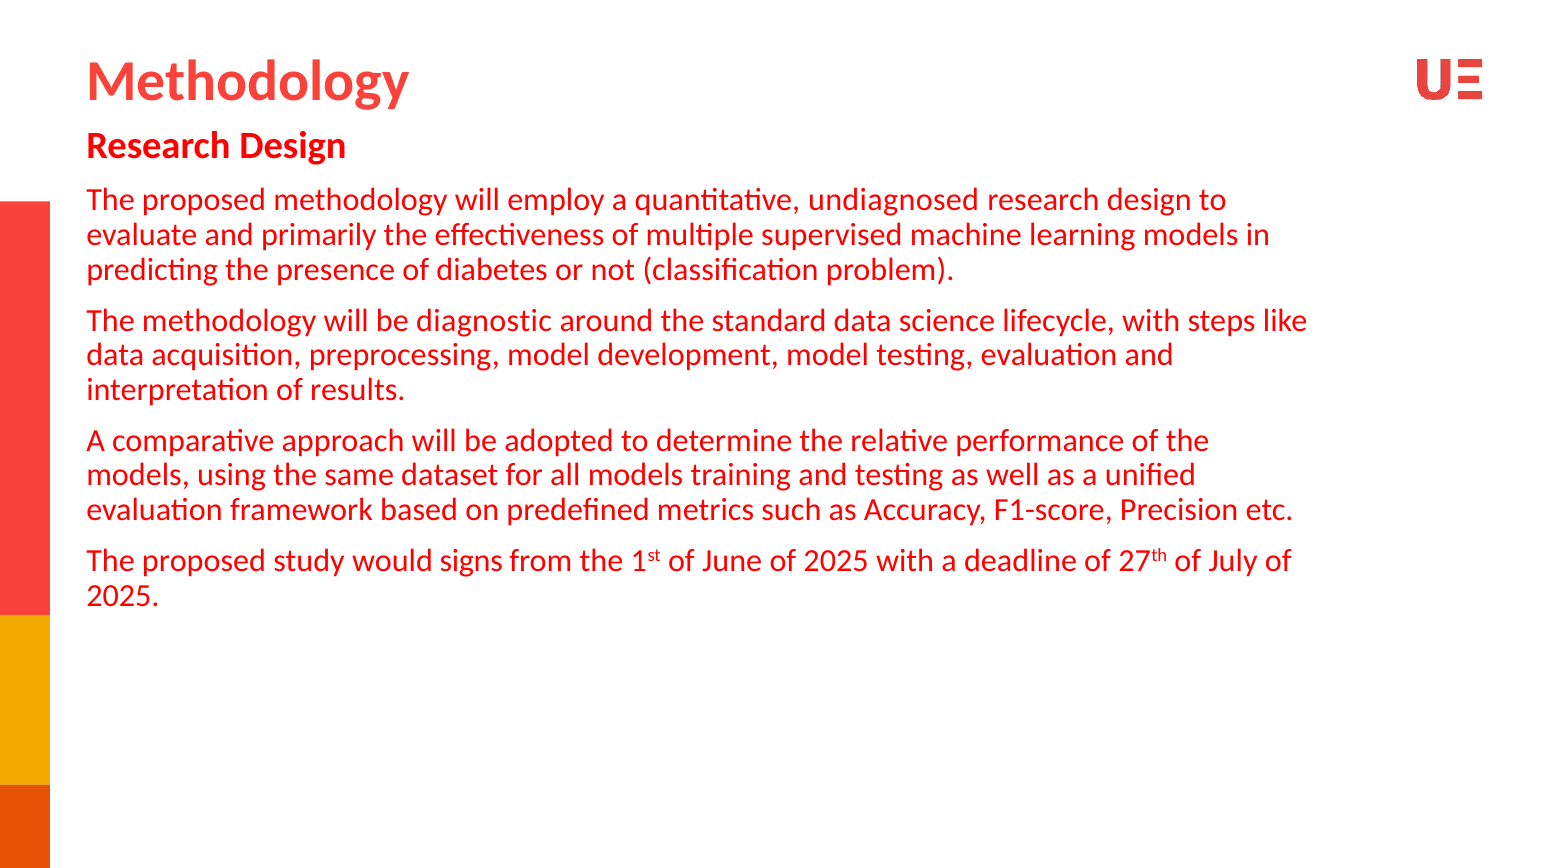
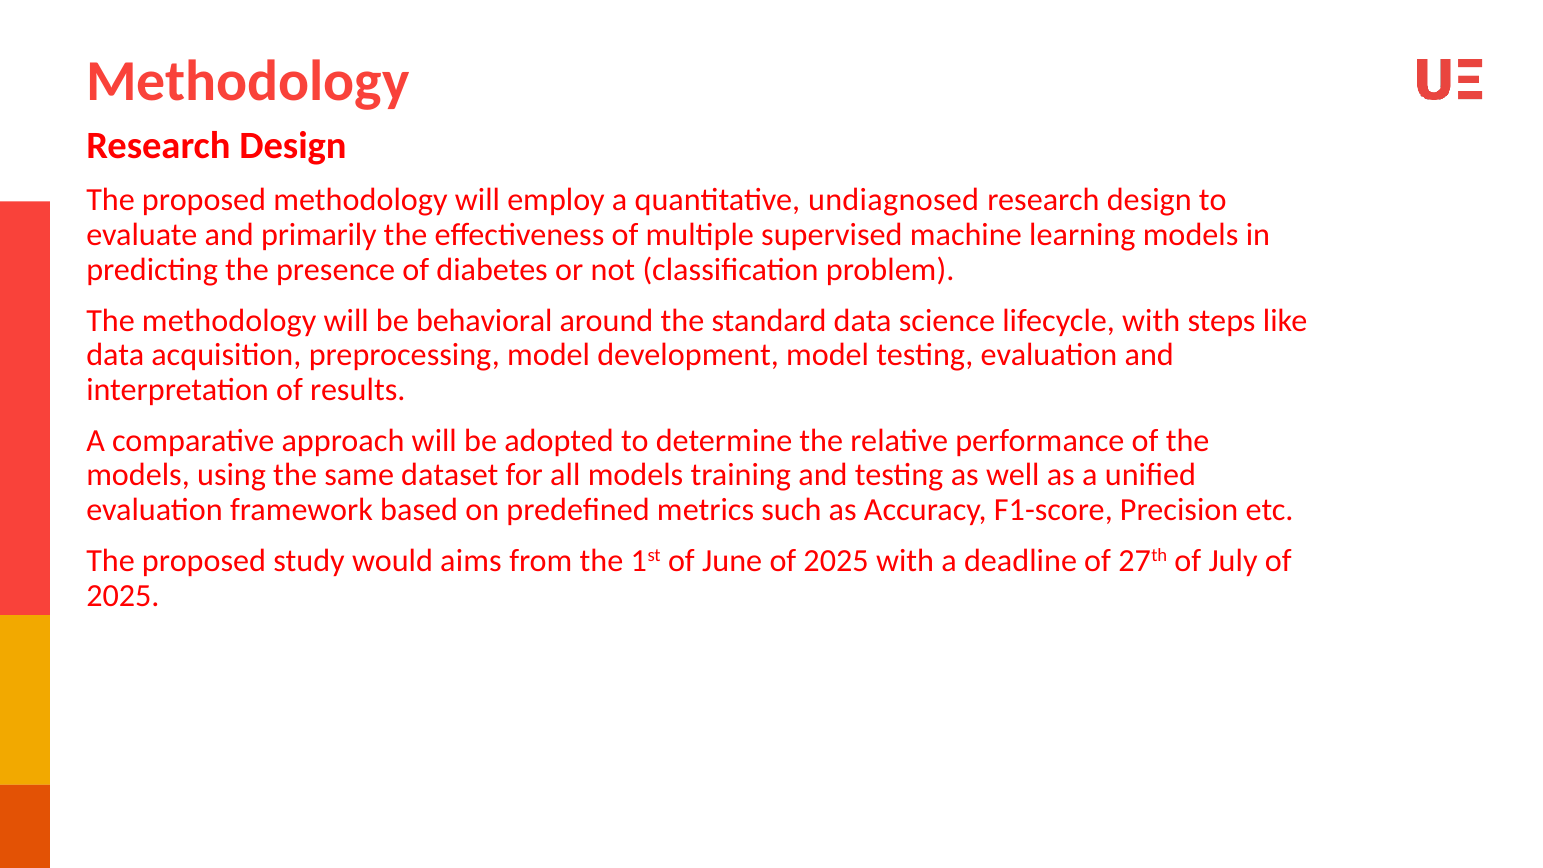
diagnostic: diagnostic -> behavioral
signs: signs -> aims
